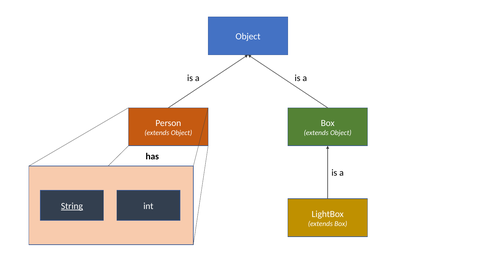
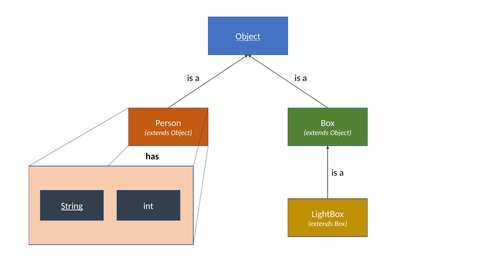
Object at (248, 36) underline: none -> present
